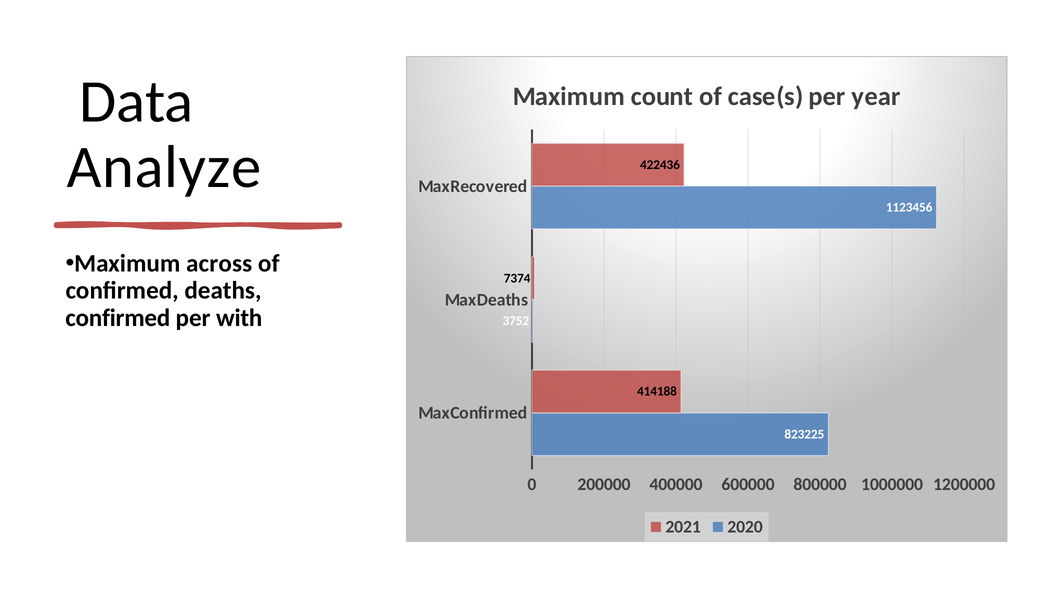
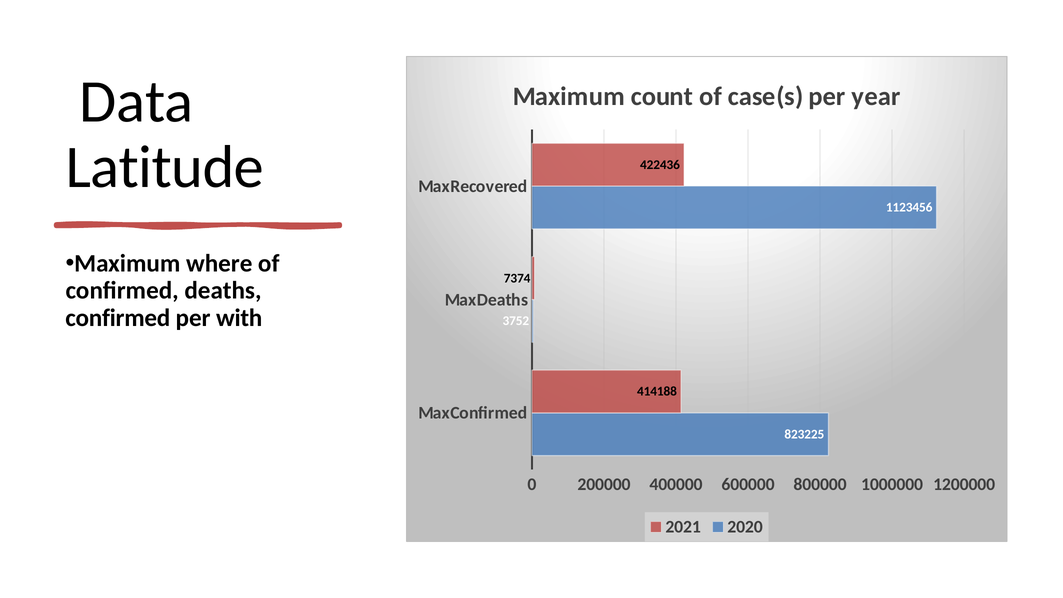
Analyze: Analyze -> Latitude
across: across -> where
